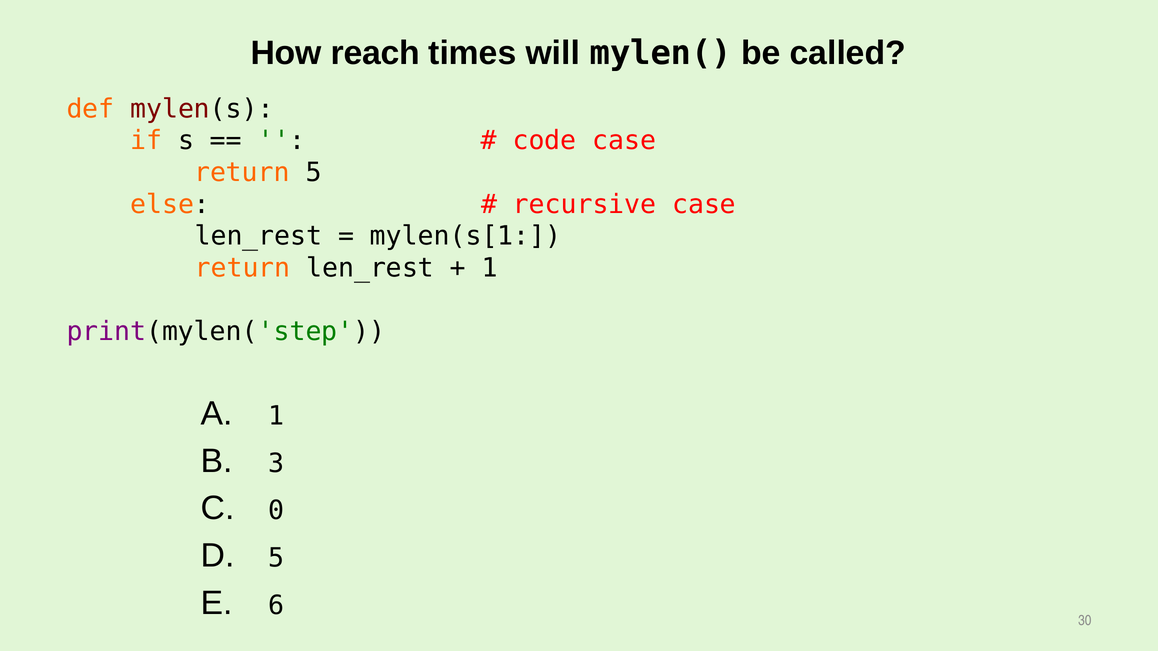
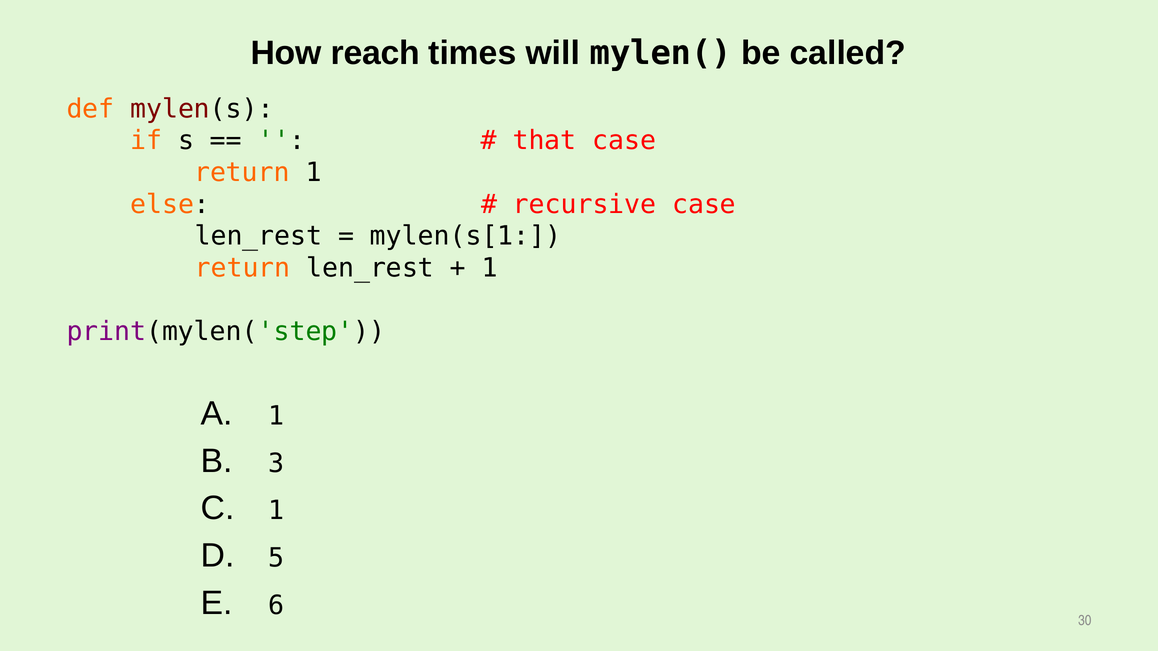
code: code -> that
return 5: 5 -> 1
0 at (276, 511): 0 -> 1
